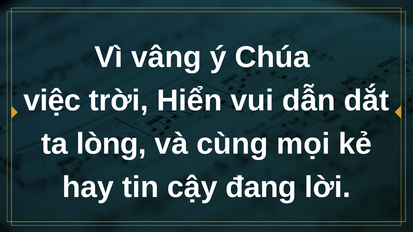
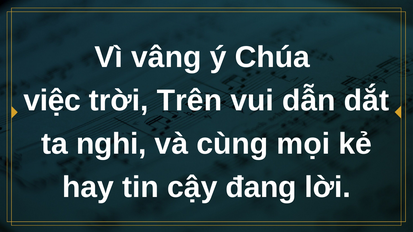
Hiển: Hiển -> Trên
lòng: lòng -> nghi
